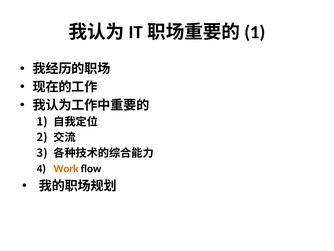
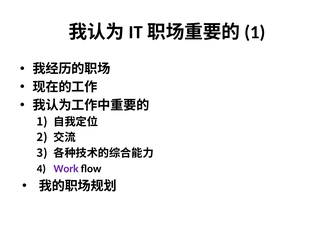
Work colour: orange -> purple
